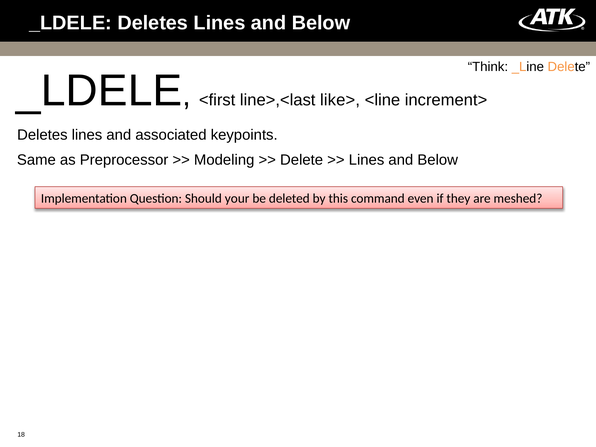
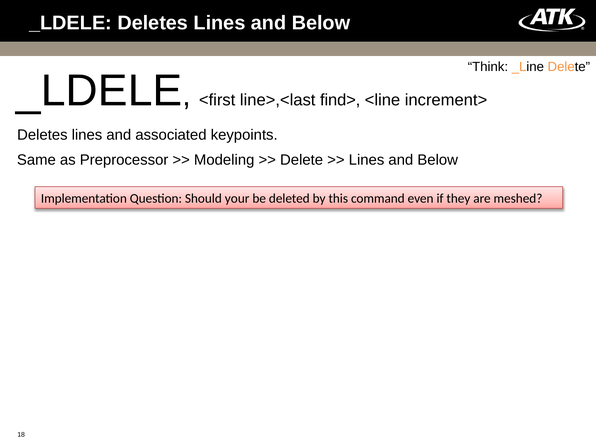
like>: like> -> find>
